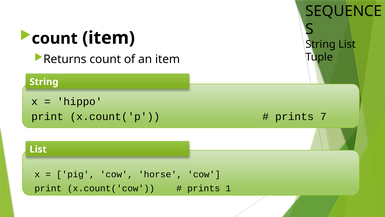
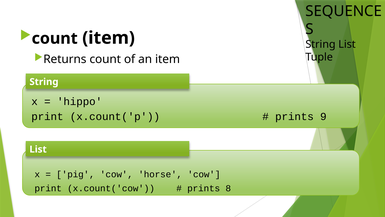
7: 7 -> 9
1: 1 -> 8
